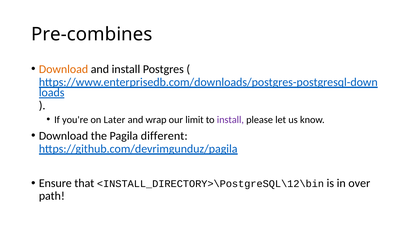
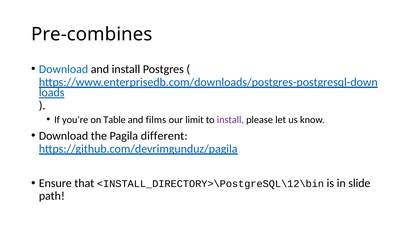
Download at (63, 69) colour: orange -> blue
Later: Later -> Table
wrap: wrap -> films
over: over -> slide
